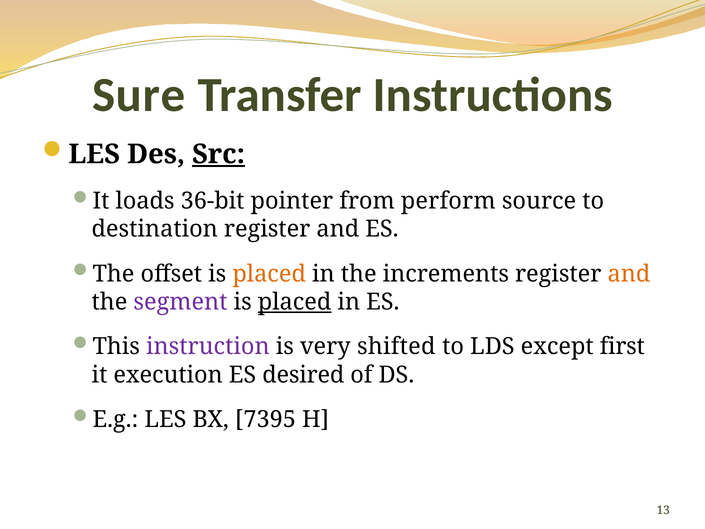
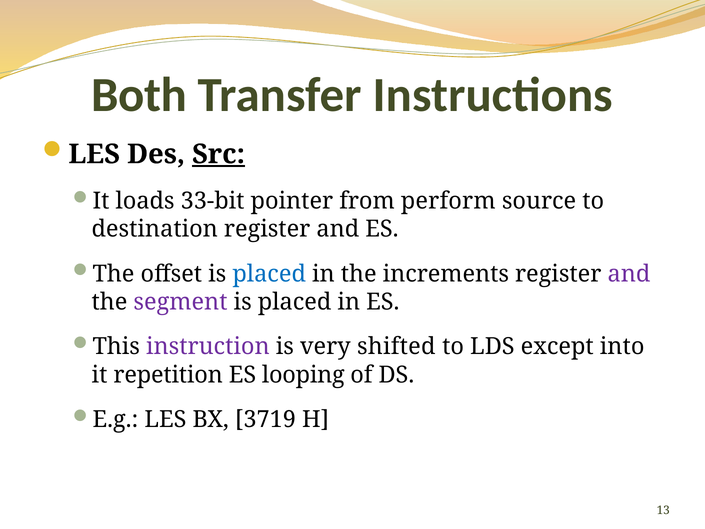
Sure: Sure -> Both
36-bit: 36-bit -> 33-bit
placed at (269, 274) colour: orange -> blue
and at (629, 274) colour: orange -> purple
placed at (295, 302) underline: present -> none
first: first -> into
execution: execution -> repetition
desired: desired -> looping
7395: 7395 -> 3719
